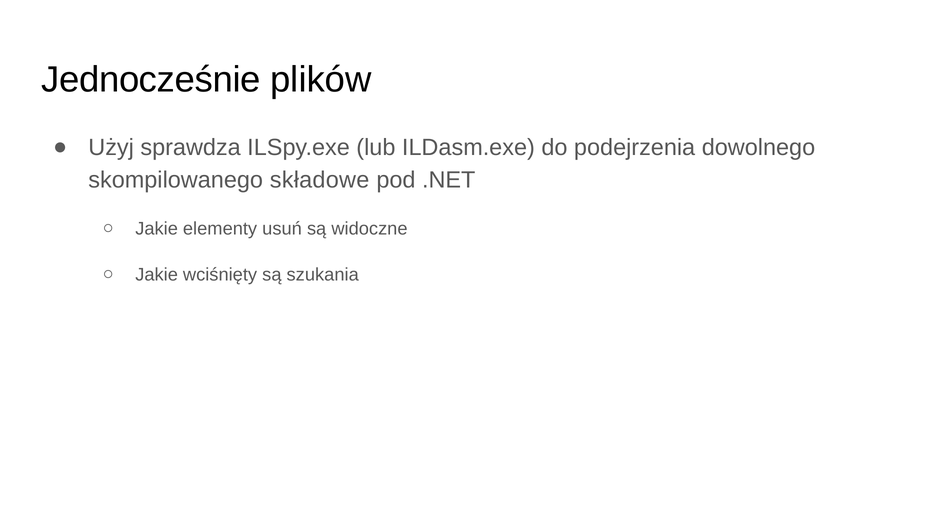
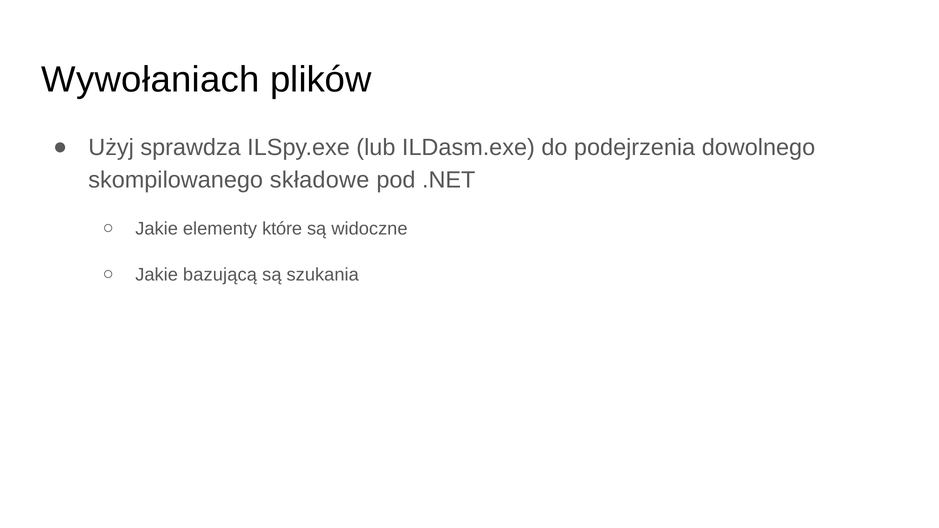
Jednocześnie: Jednocześnie -> Wywołaniach
usuń: usuń -> które
wciśnięty: wciśnięty -> bazującą
